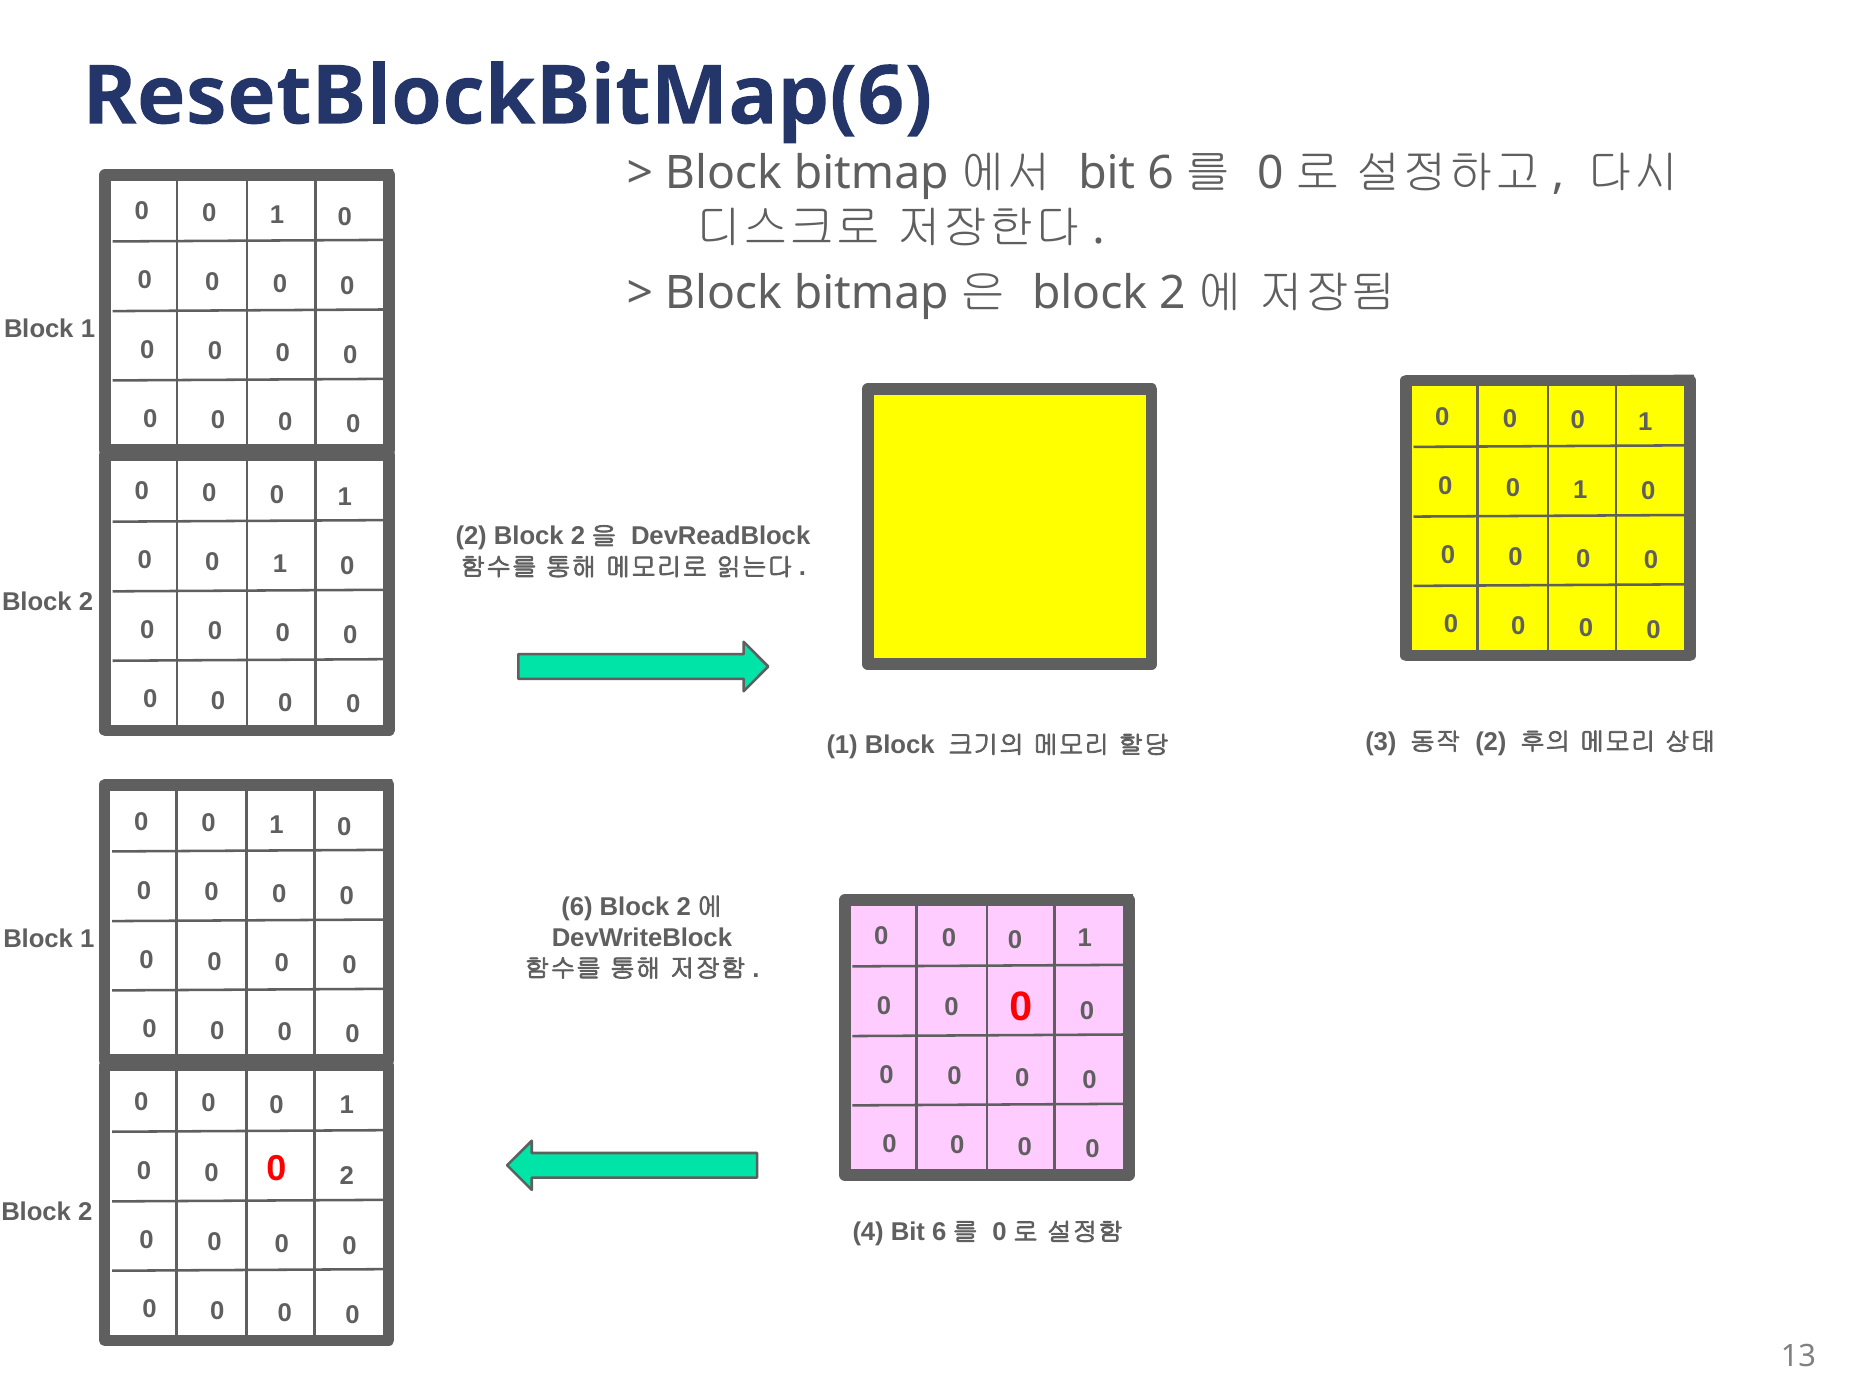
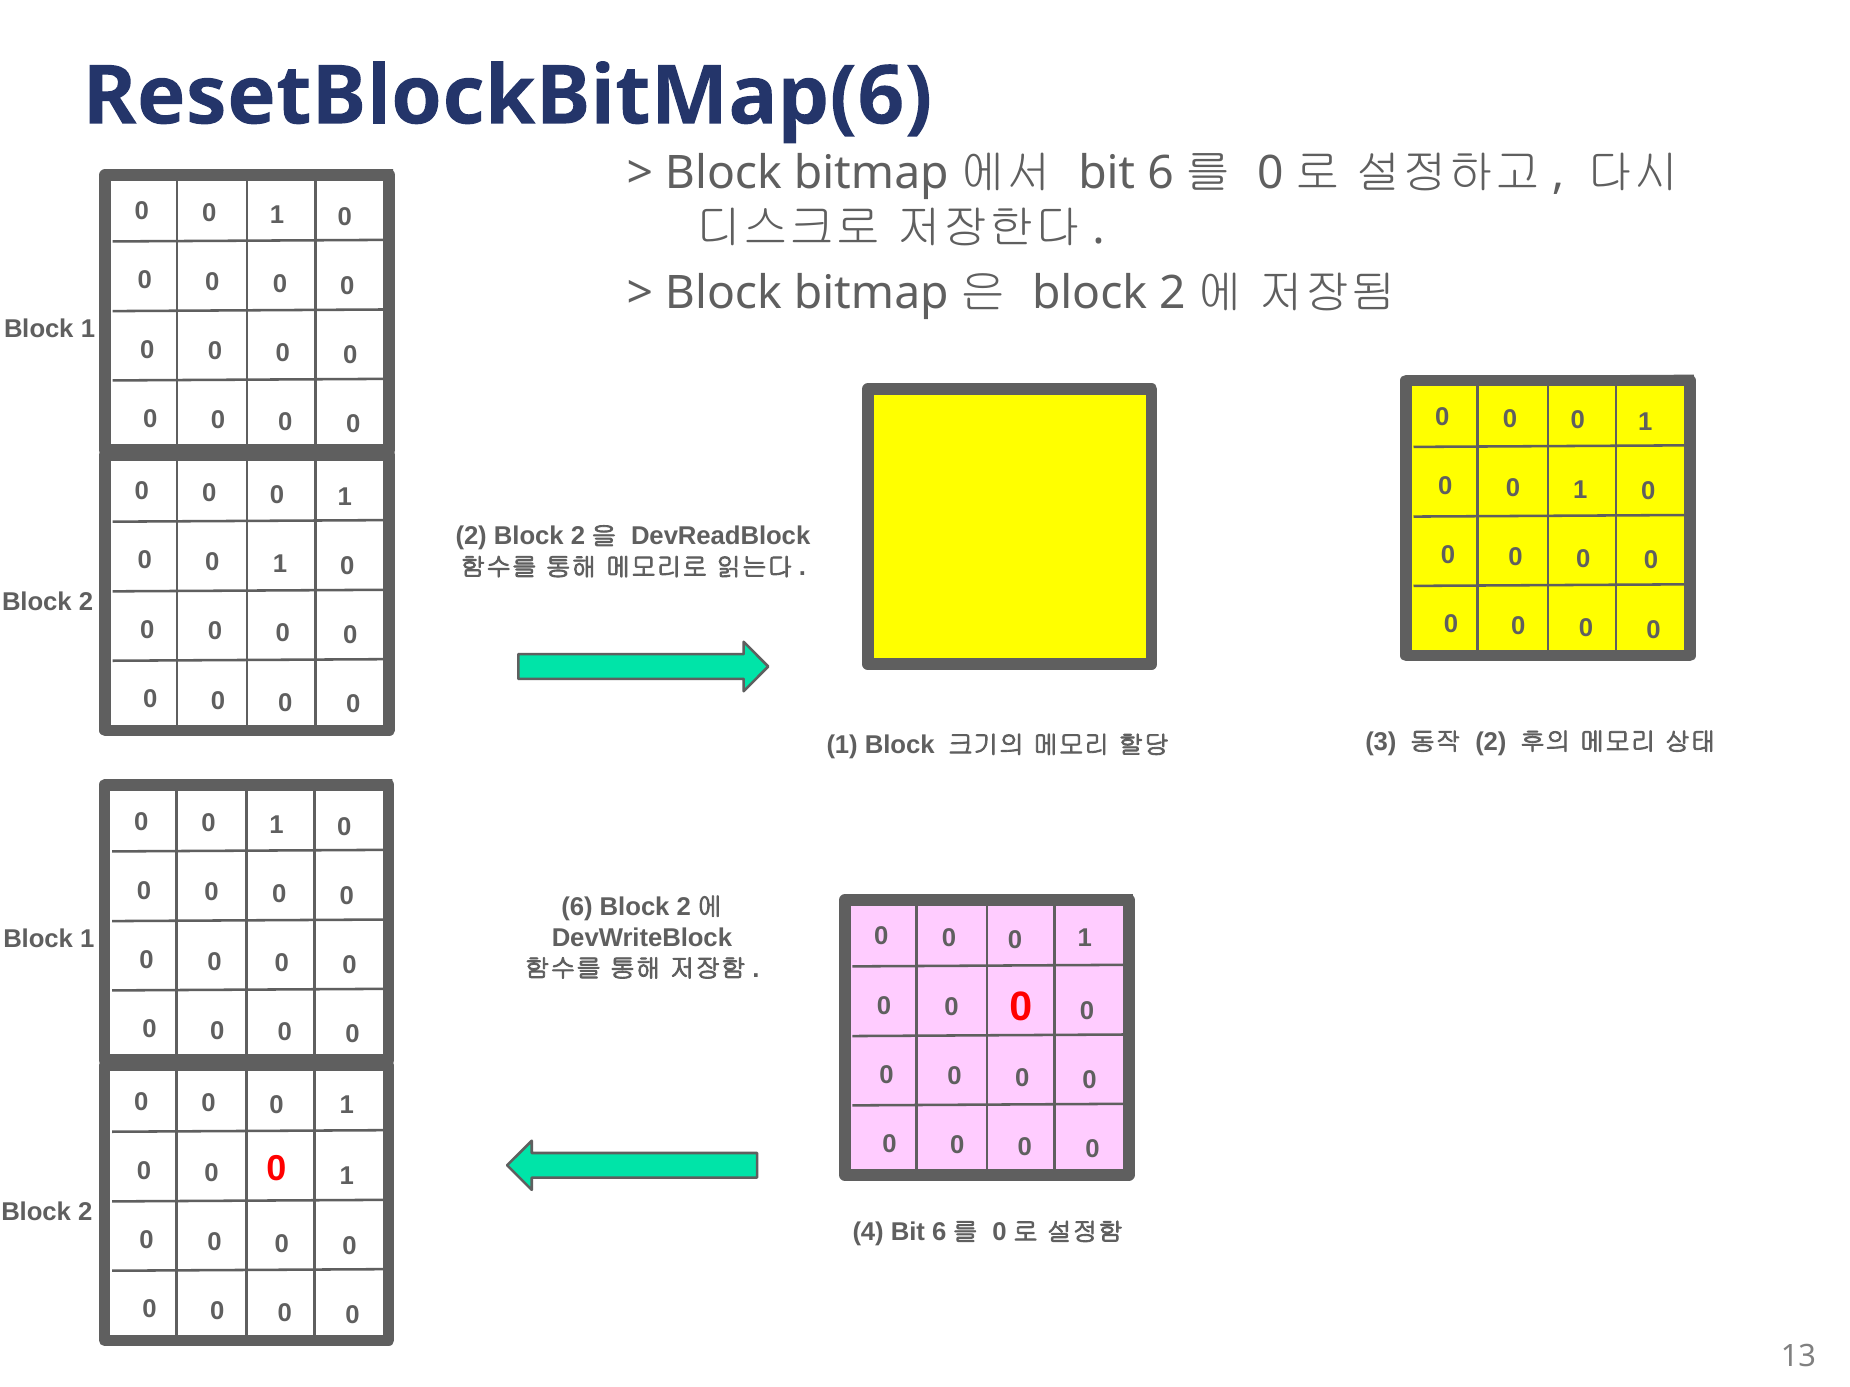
2 at (347, 1177): 2 -> 1
